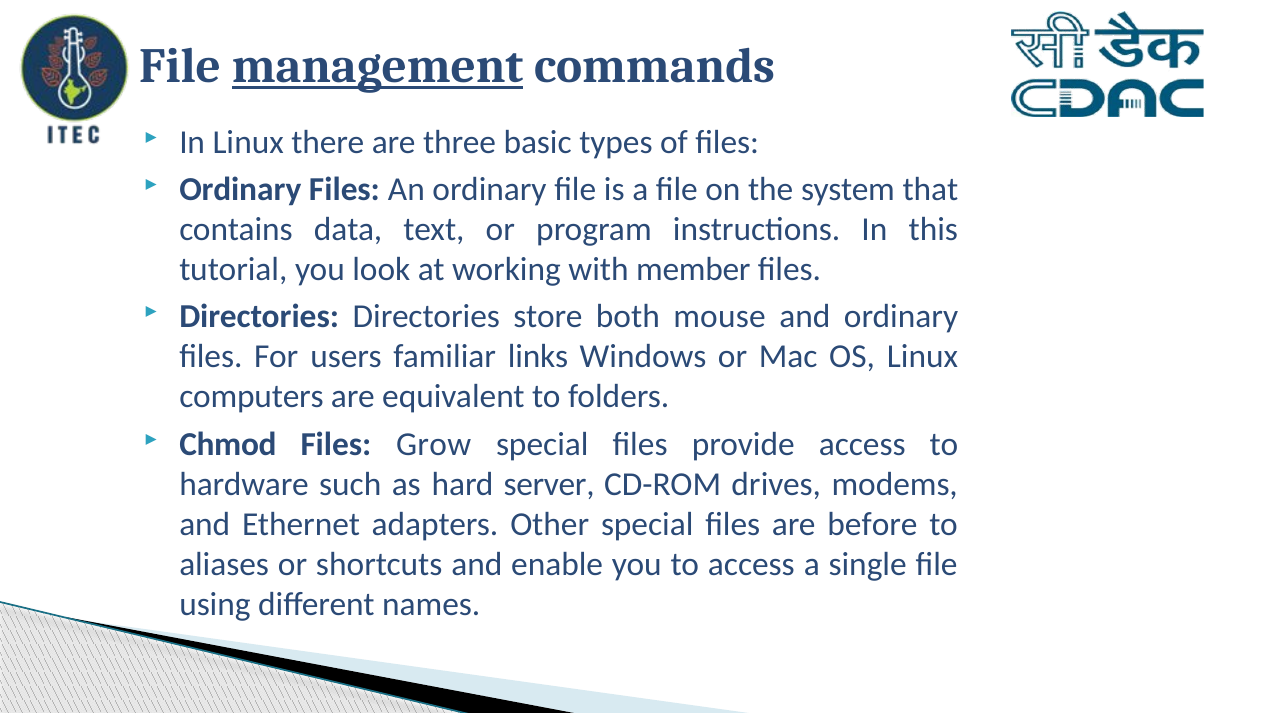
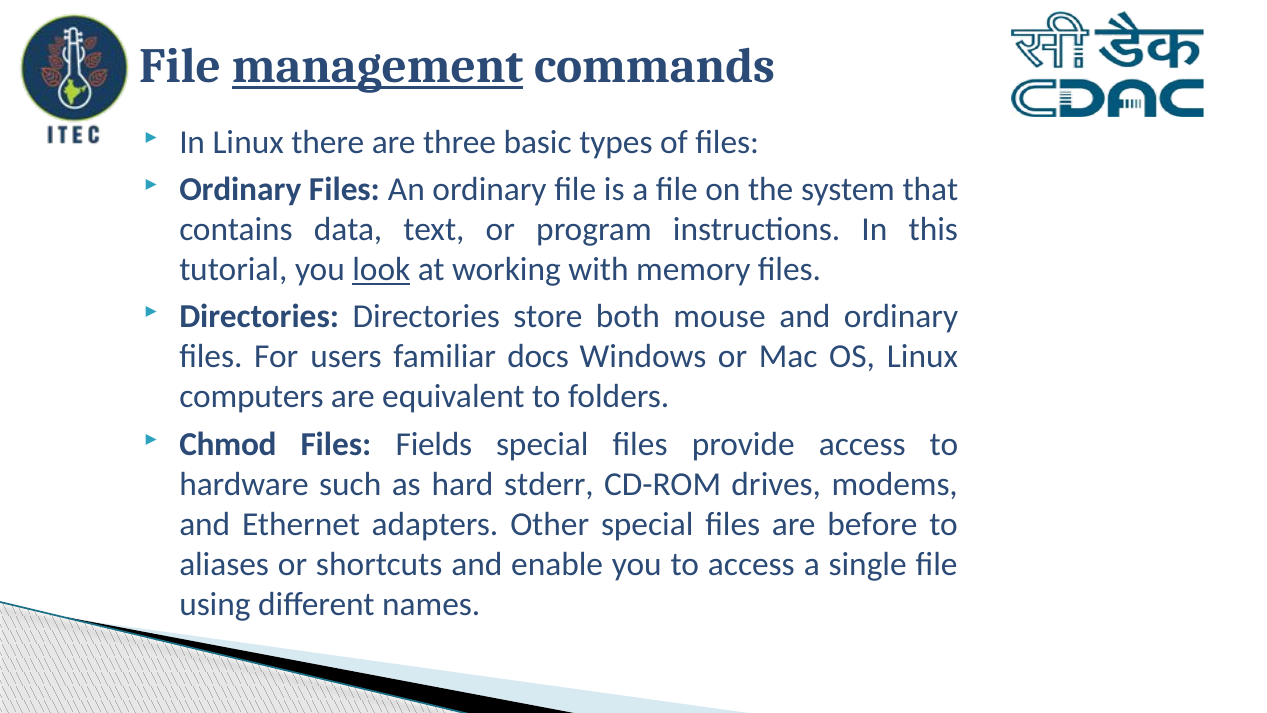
look underline: none -> present
member: member -> memory
links: links -> docs
Grow: Grow -> Fields
server: server -> stderr
